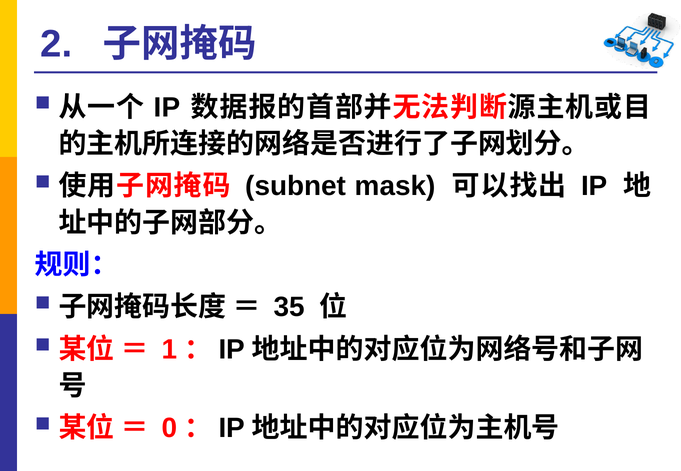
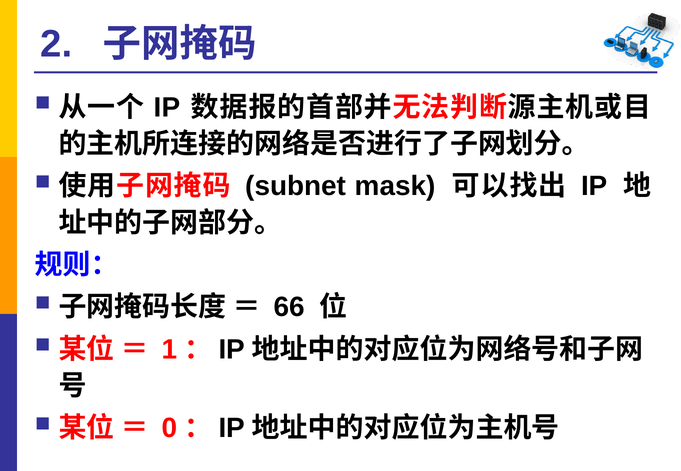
35: 35 -> 66
